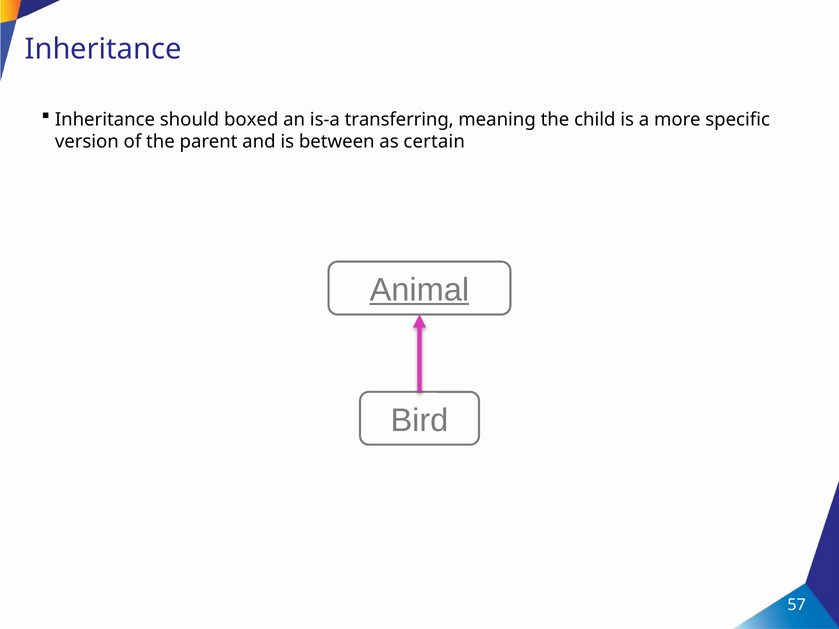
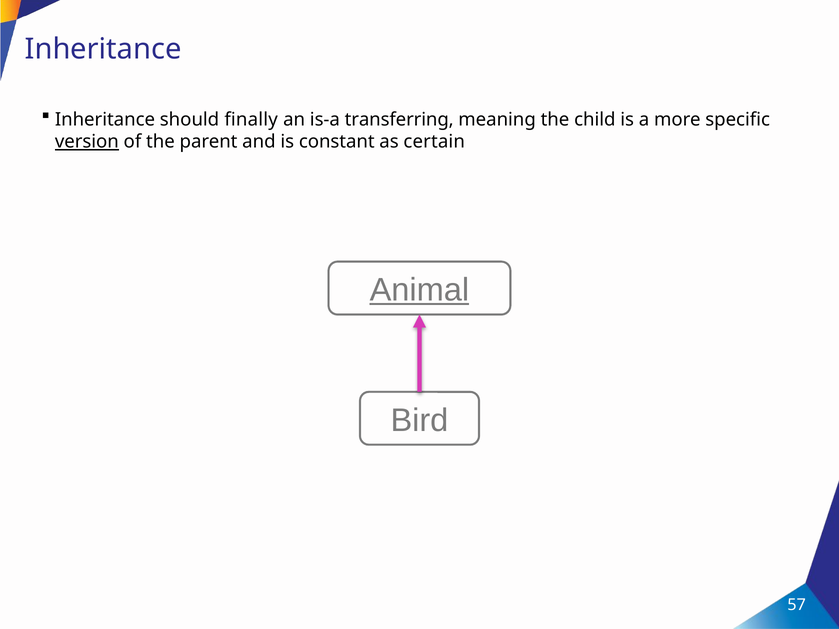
boxed: boxed -> finally
version underline: none -> present
between: between -> constant
